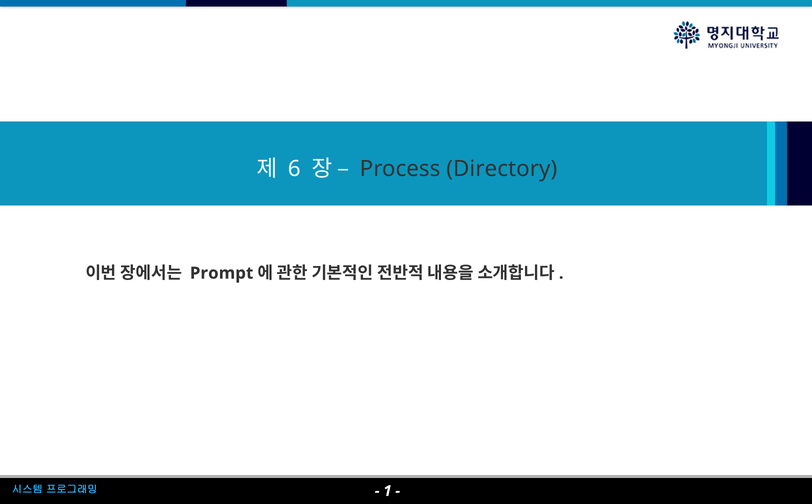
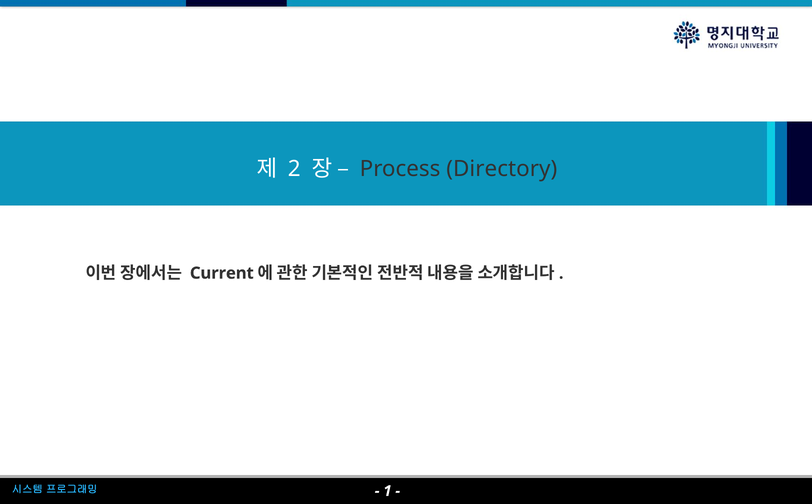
6: 6 -> 2
Prompt: Prompt -> Current
